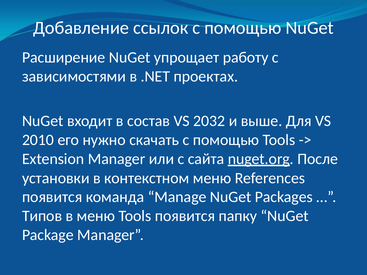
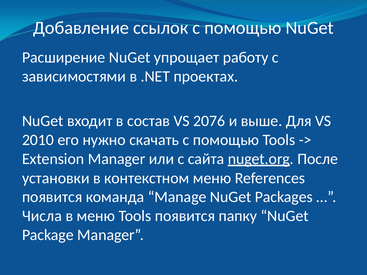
2032: 2032 -> 2076
Типов: Типов -> Числа
